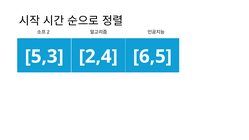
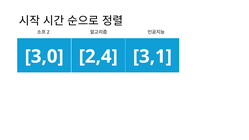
5,3: 5,3 -> 3,0
6,5: 6,5 -> 3,1
